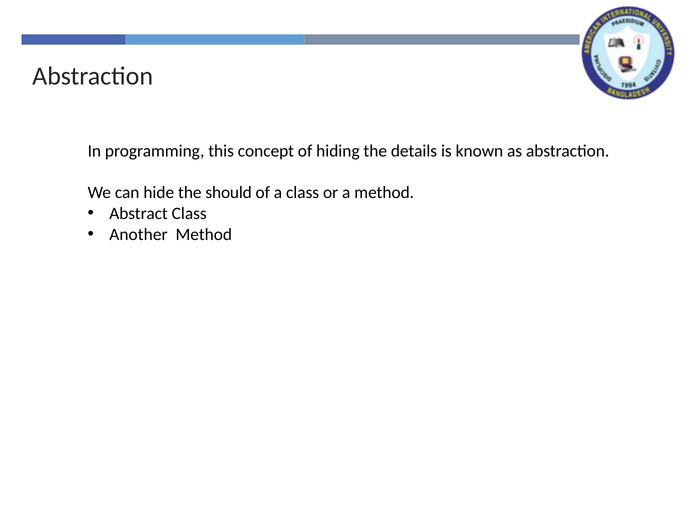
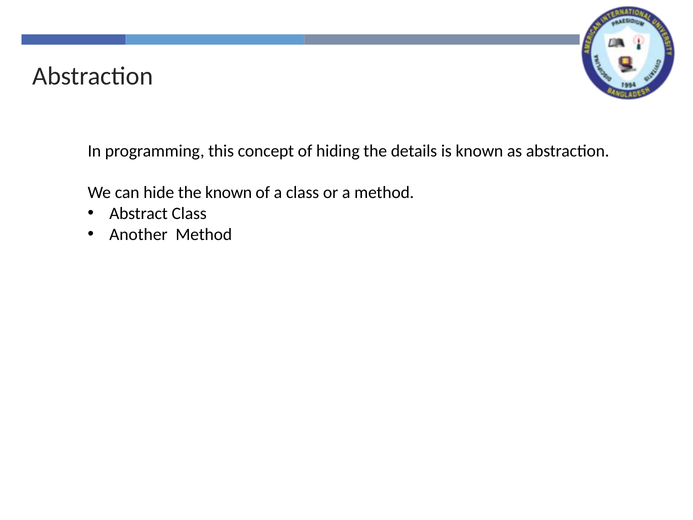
the should: should -> known
